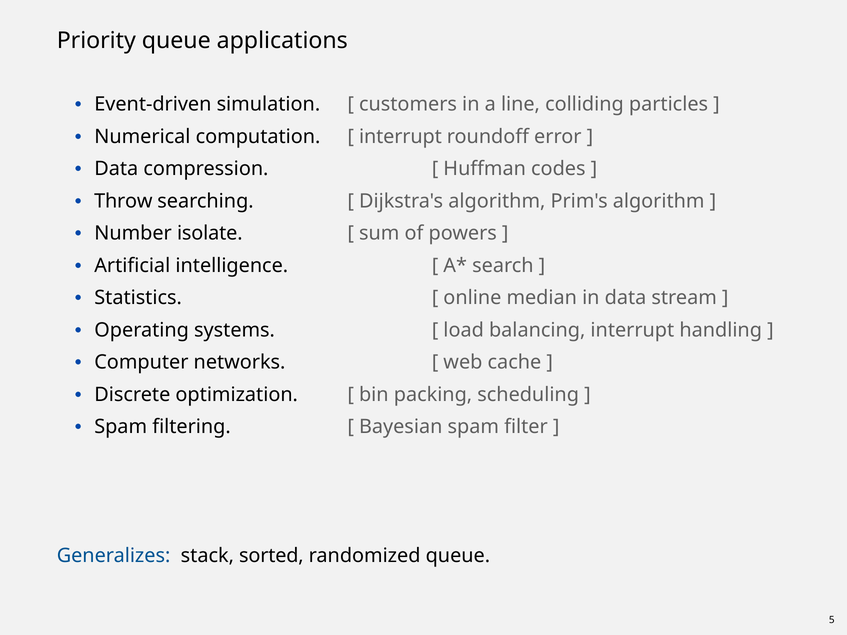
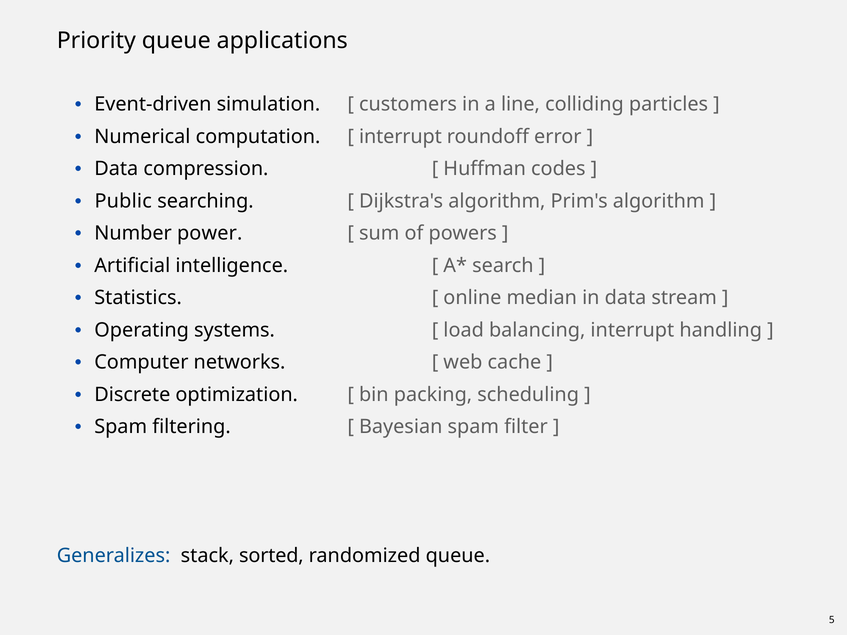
Throw: Throw -> Public
isolate: isolate -> power
